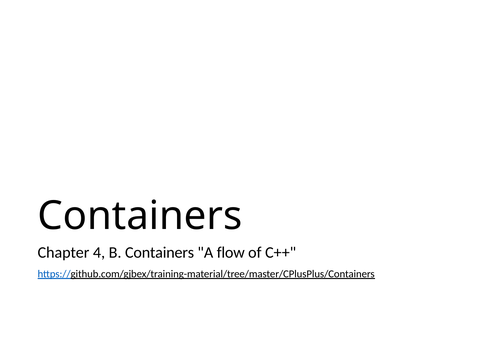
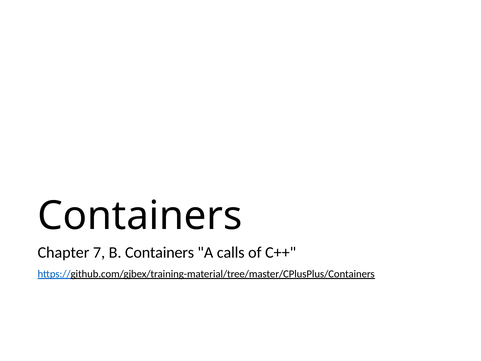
4: 4 -> 7
flow: flow -> calls
